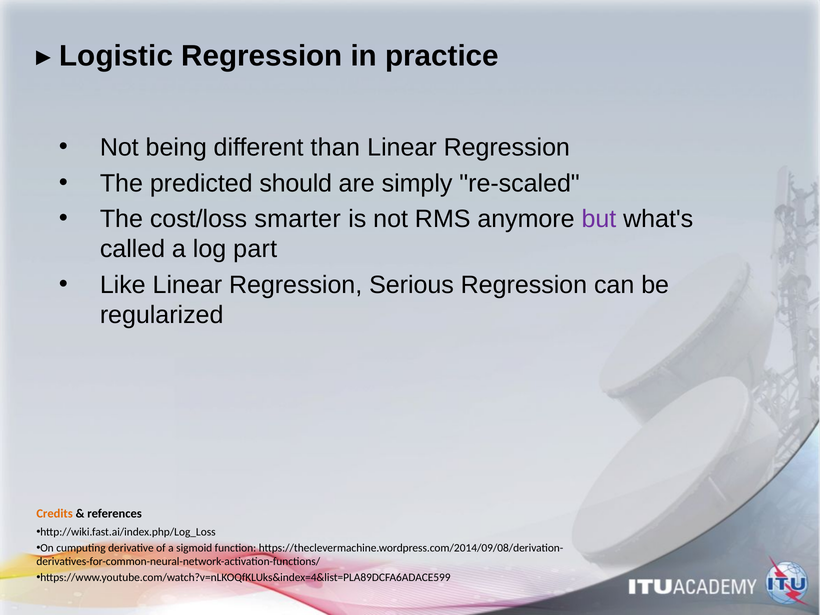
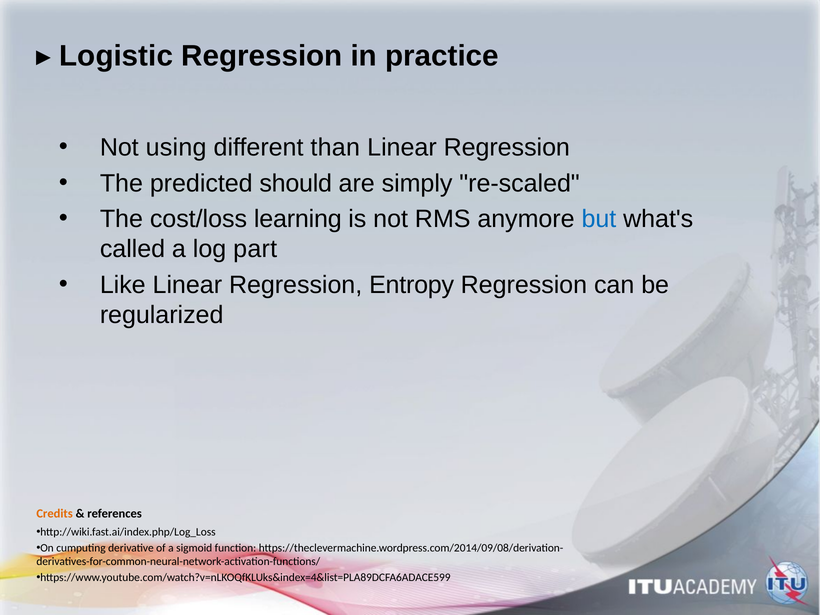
being: being -> using
smarter: smarter -> learning
but colour: purple -> blue
Serious: Serious -> Entropy
